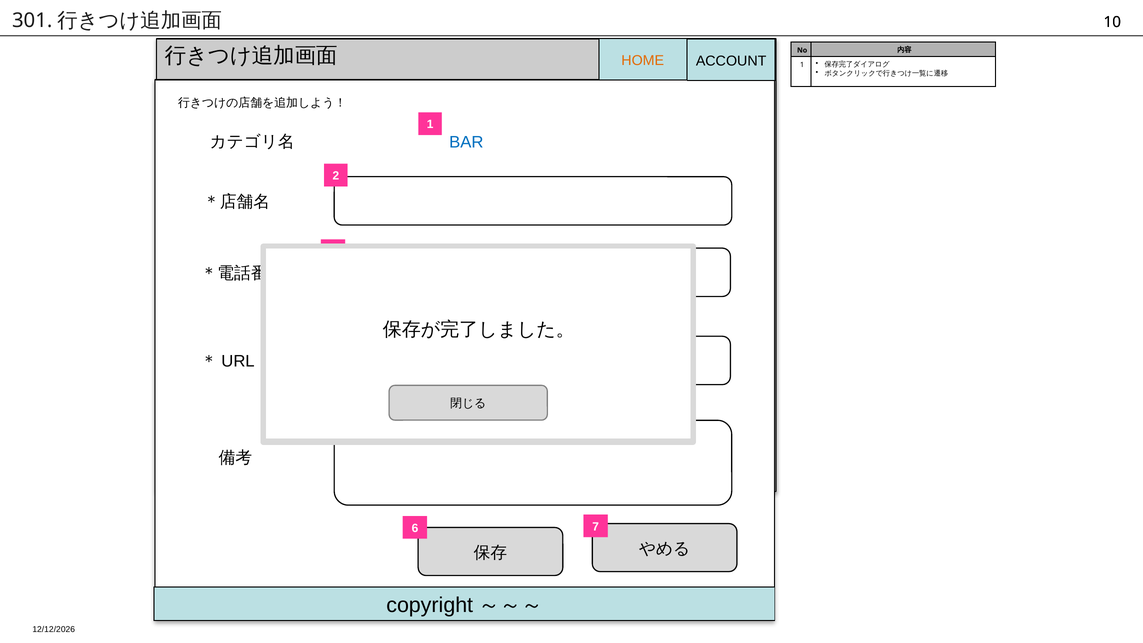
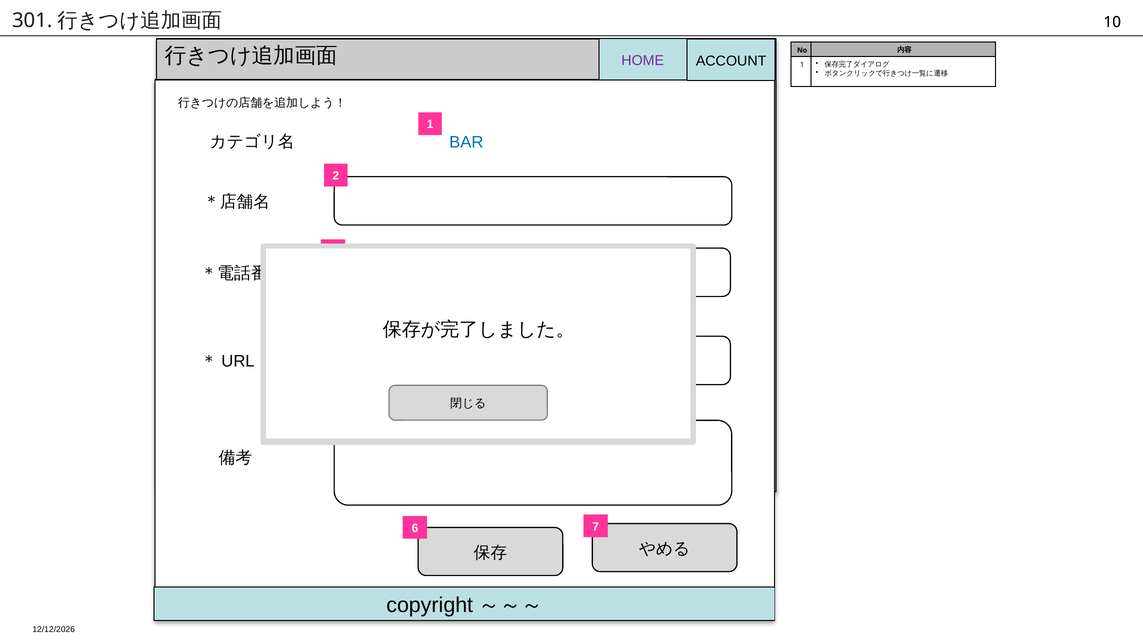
HOME colour: orange -> purple
